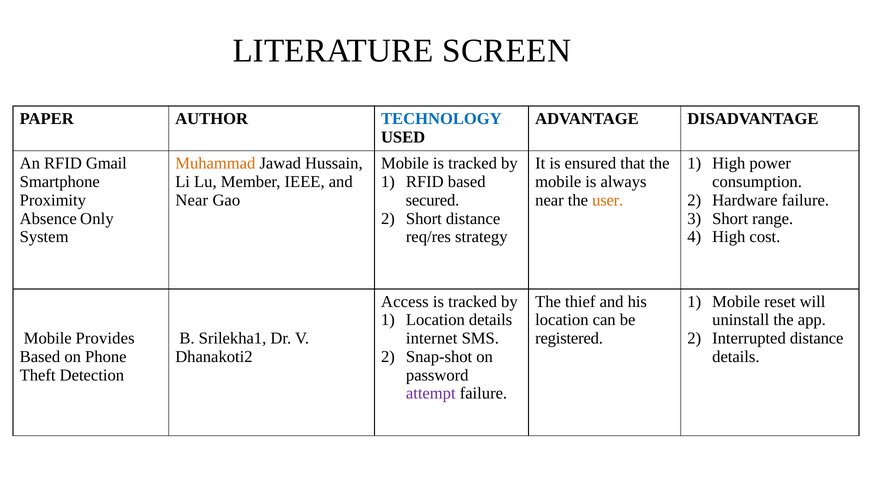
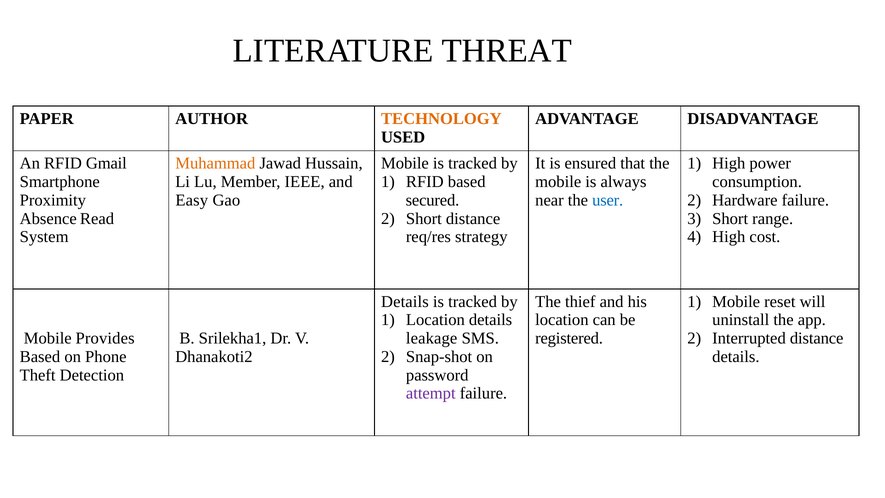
SCREEN: SCREEN -> THREAT
TECHNOLOGY colour: blue -> orange
Near at (192, 200): Near -> Easy
user colour: orange -> blue
Only: Only -> Read
Access at (405, 301): Access -> Details
internet: internet -> leakage
